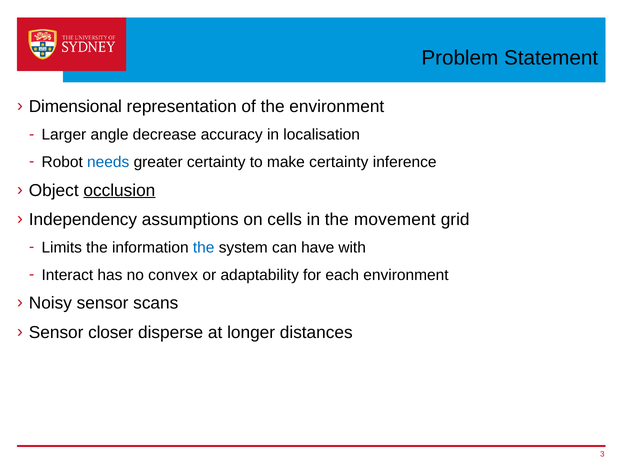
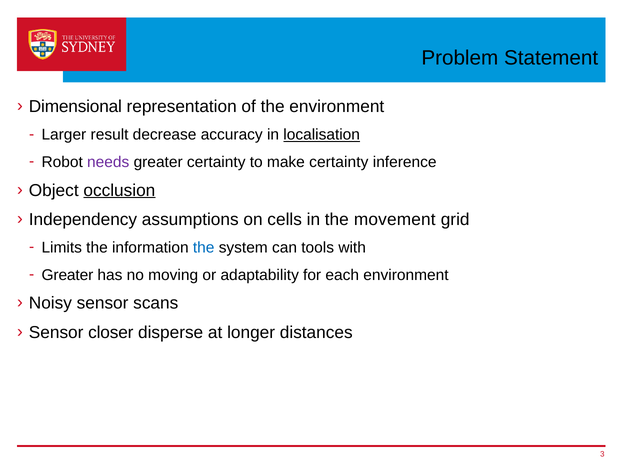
angle: angle -> result
localisation underline: none -> present
needs colour: blue -> purple
have: have -> tools
Interact at (67, 275): Interact -> Greater
convex: convex -> moving
